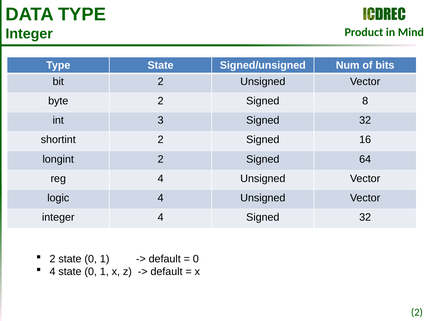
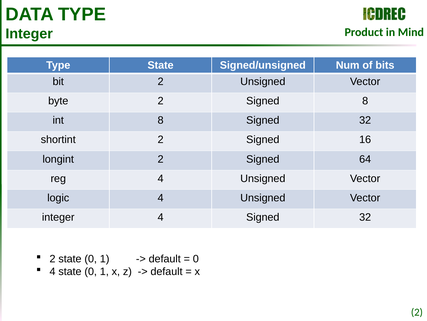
int 3: 3 -> 8
